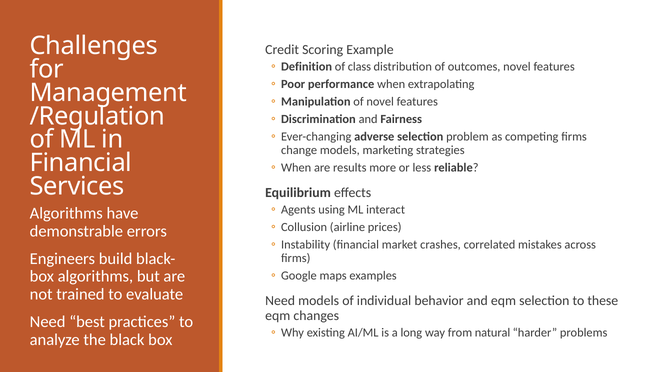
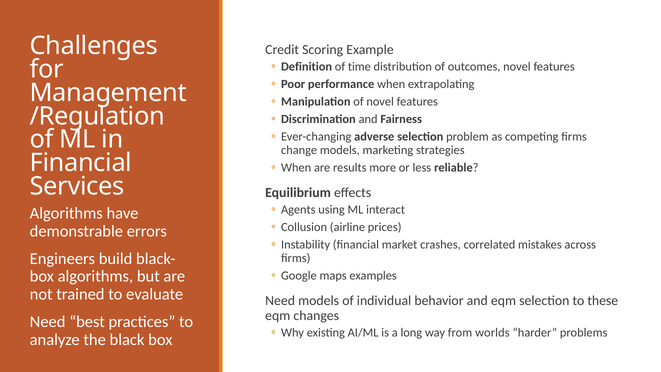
class: class -> time
natural: natural -> worlds
